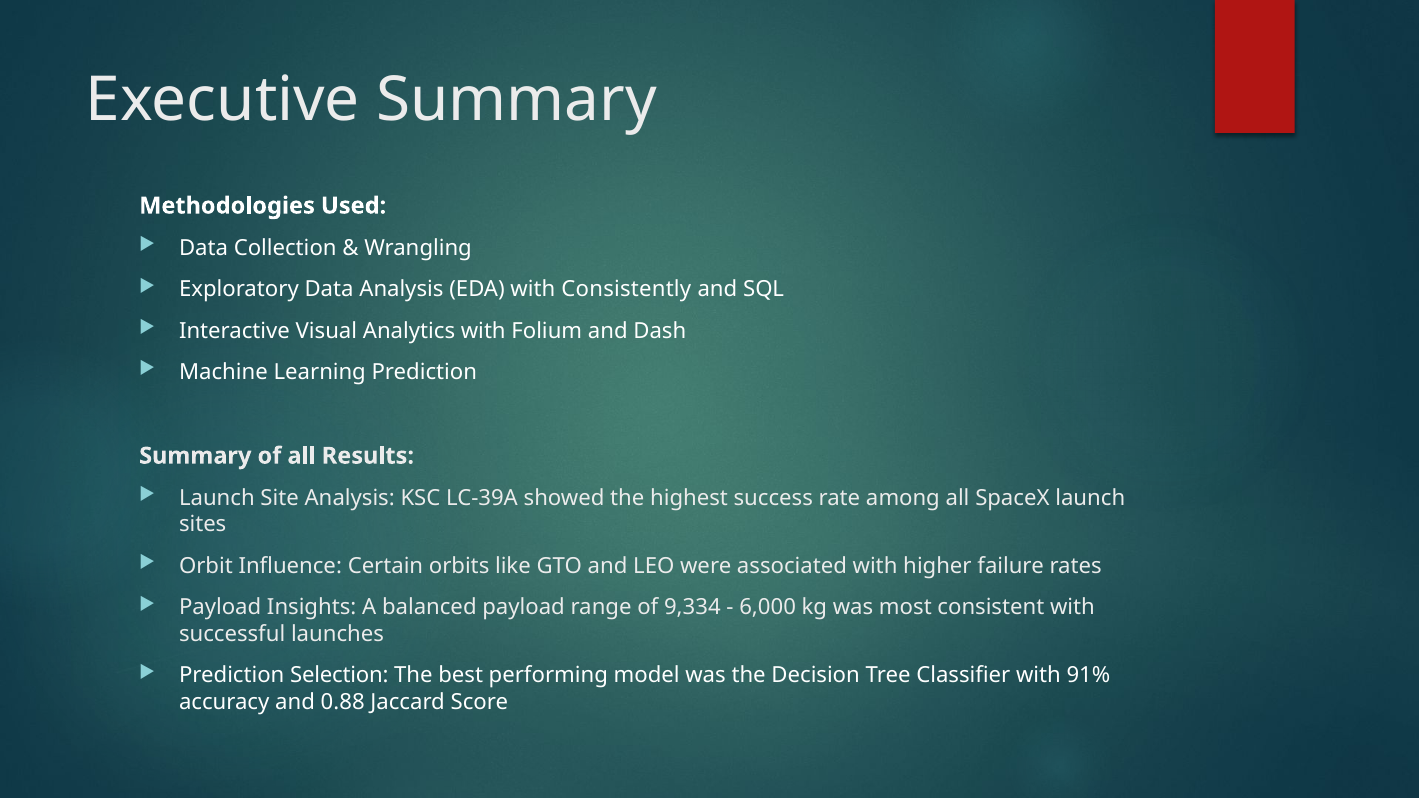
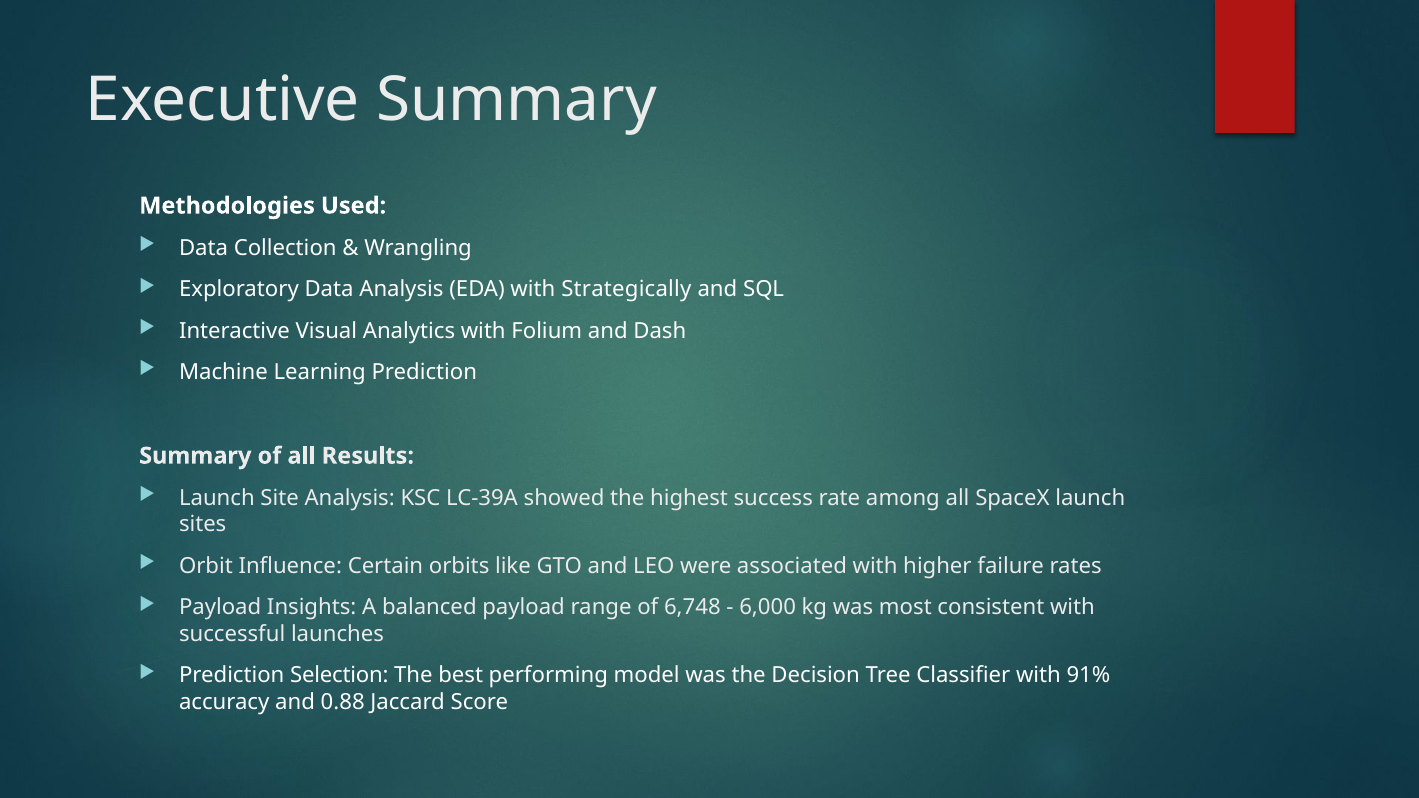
Consistently: Consistently -> Strategically
9,334: 9,334 -> 6,748
